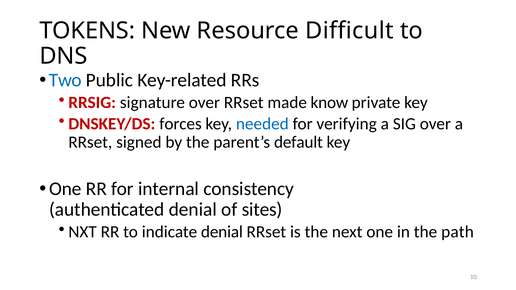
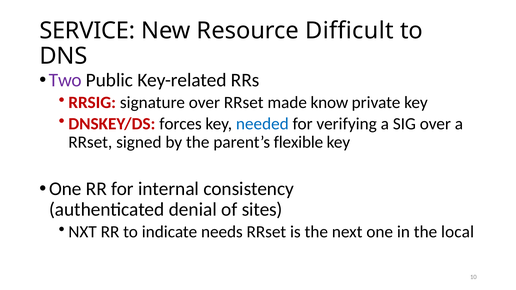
TOKENS: TOKENS -> SERVICE
Two colour: blue -> purple
default: default -> flexible
indicate denial: denial -> needs
path: path -> local
